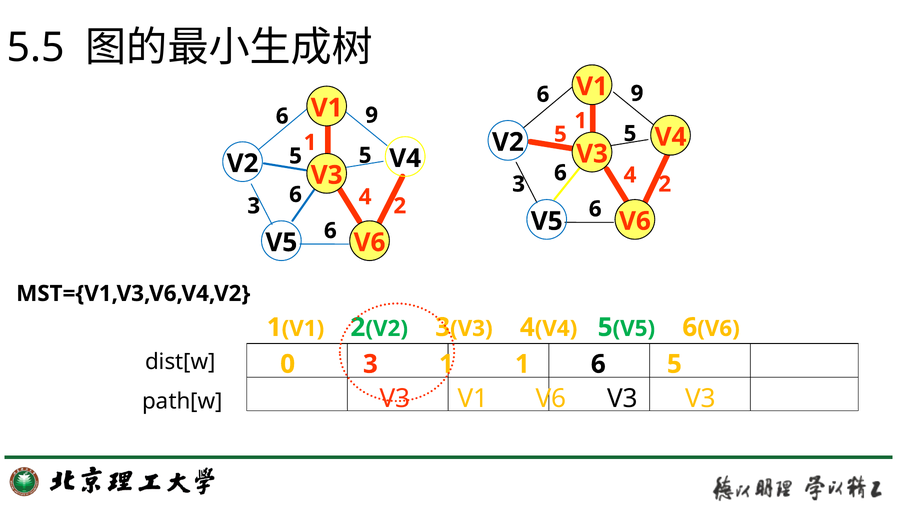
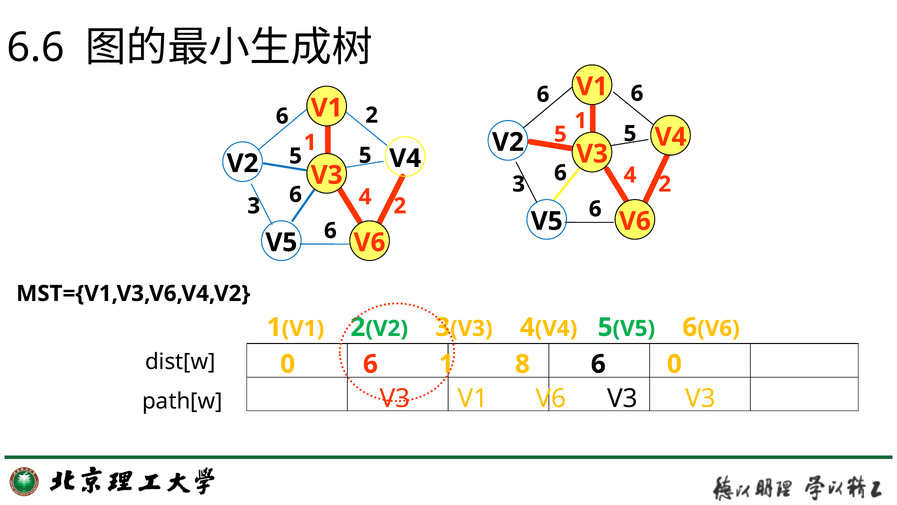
5.5: 5.5 -> 6.6
9 at (637, 93): 9 -> 6
9 at (372, 115): 9 -> 2
0 3: 3 -> 6
1 1: 1 -> 8
5 at (674, 364): 5 -> 0
